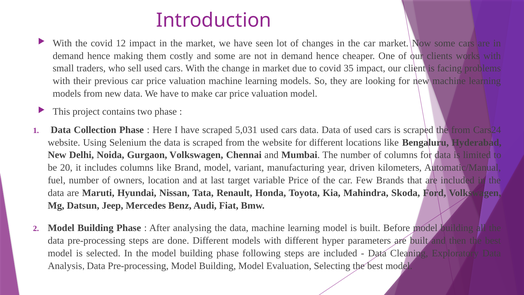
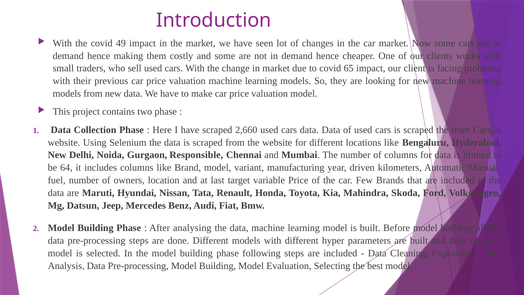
12: 12 -> 49
35: 35 -> 65
5,031: 5,031 -> 2,660
Gurgaon Volkswagen: Volkswagen -> Responsible
20: 20 -> 64
